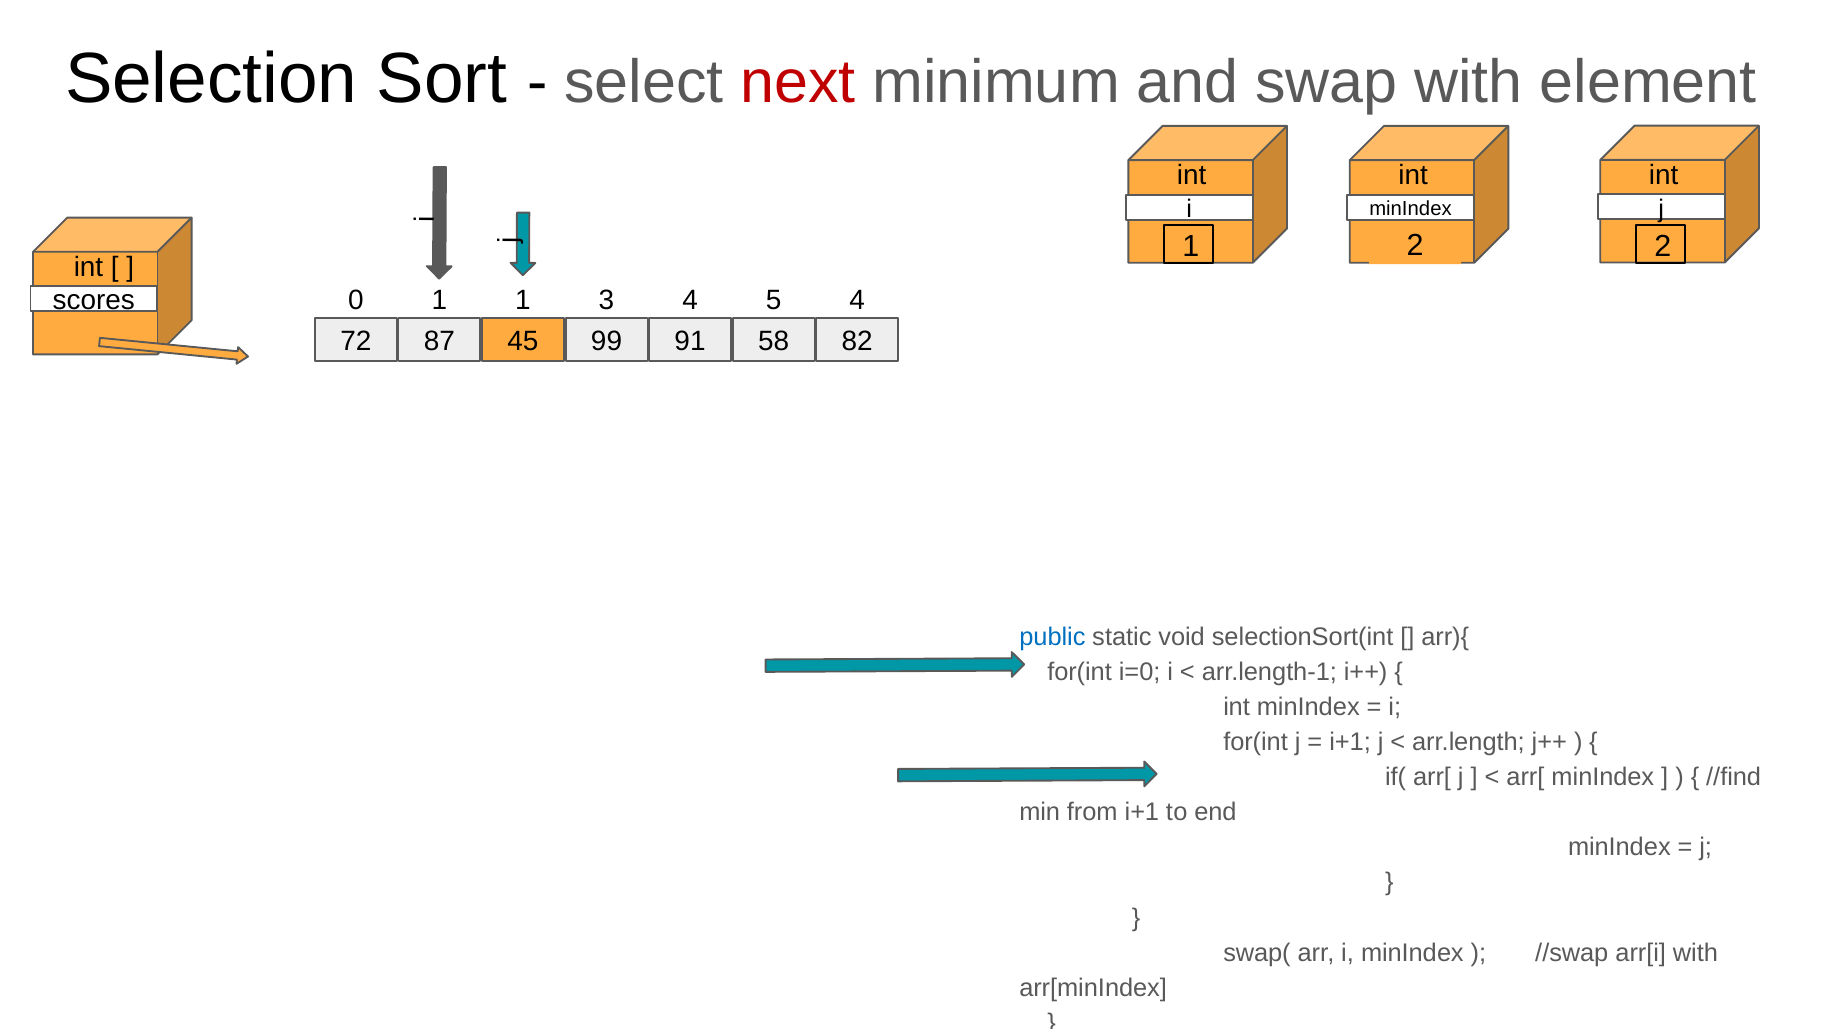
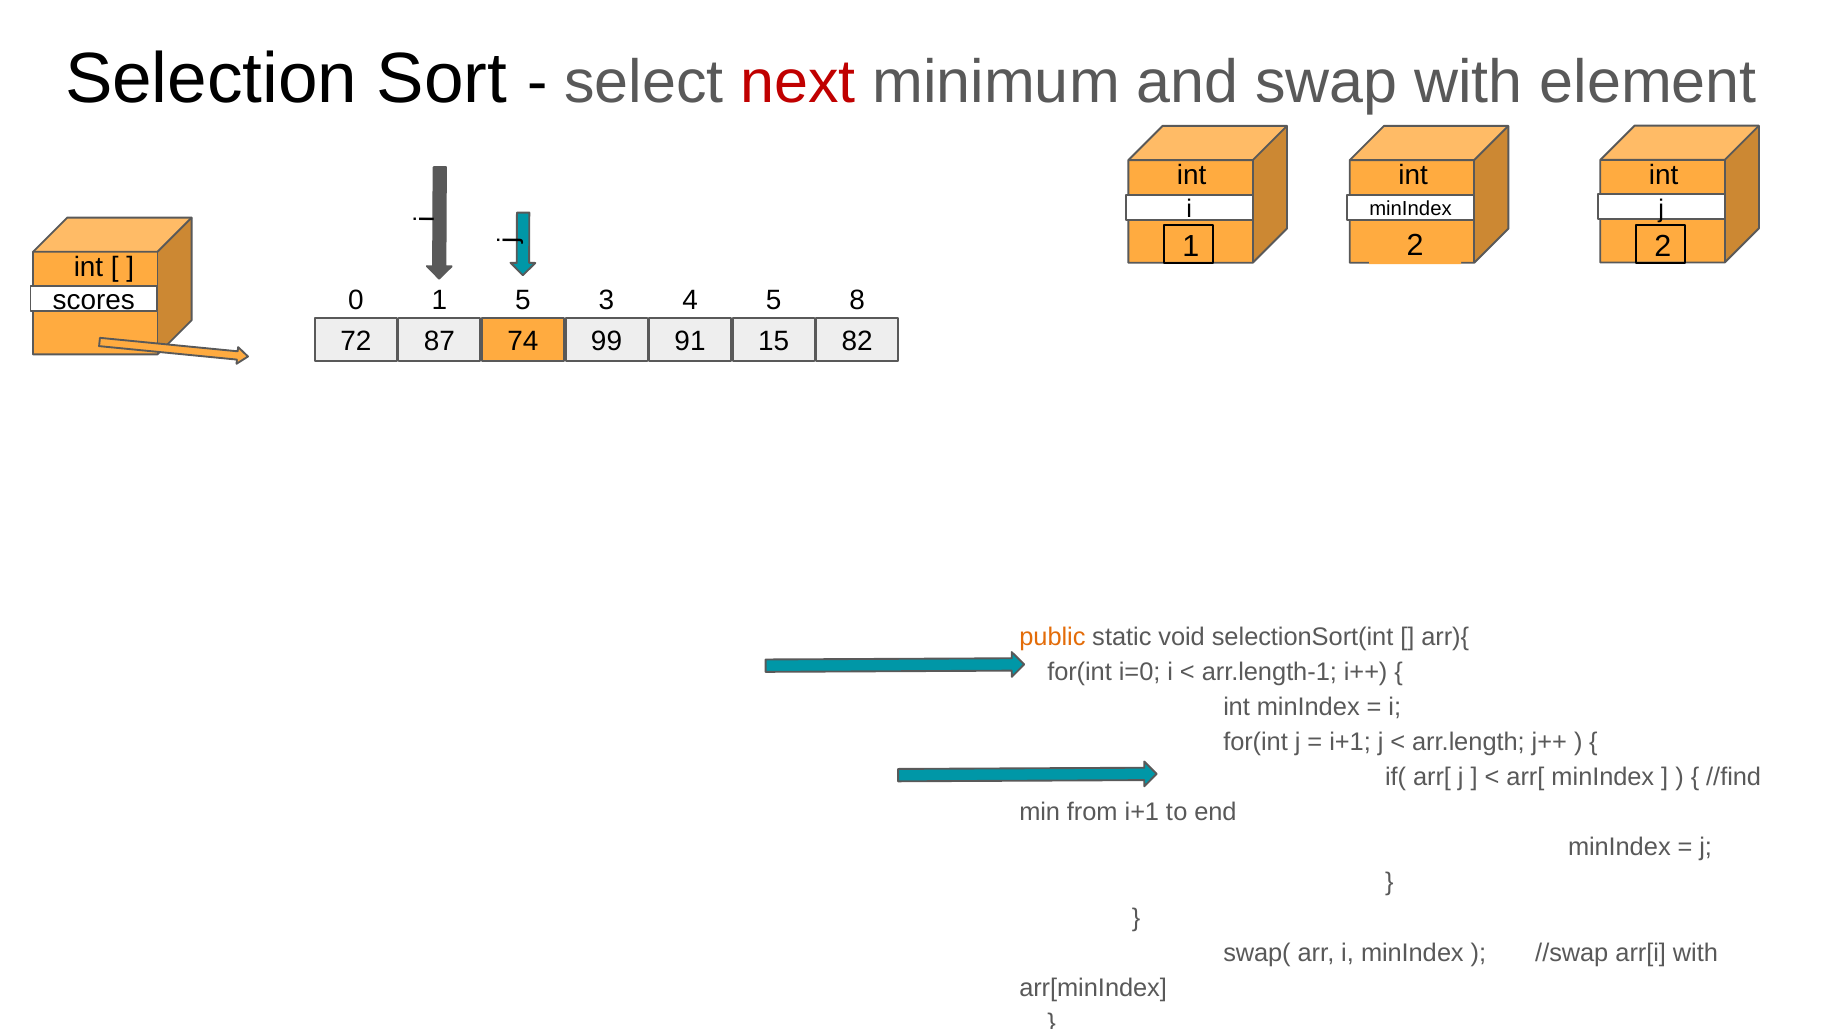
1 1: 1 -> 5
5 4: 4 -> 8
45: 45 -> 74
58: 58 -> 15
public colour: blue -> orange
